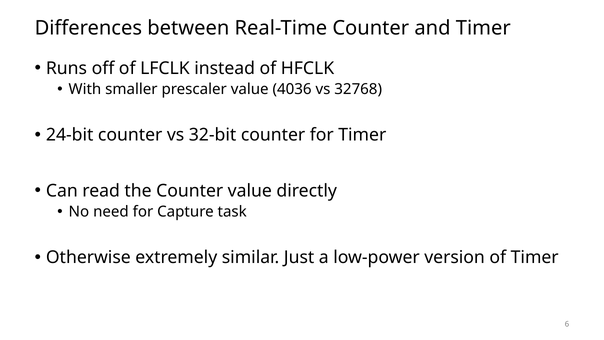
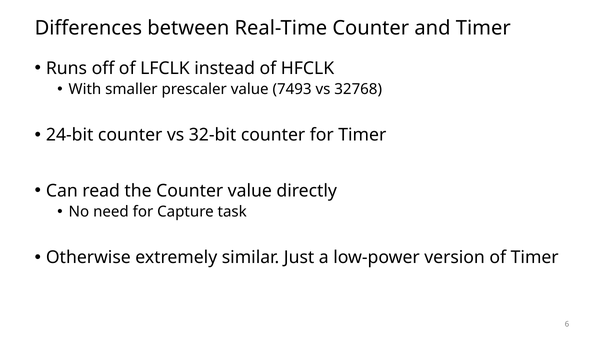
4036: 4036 -> 7493
